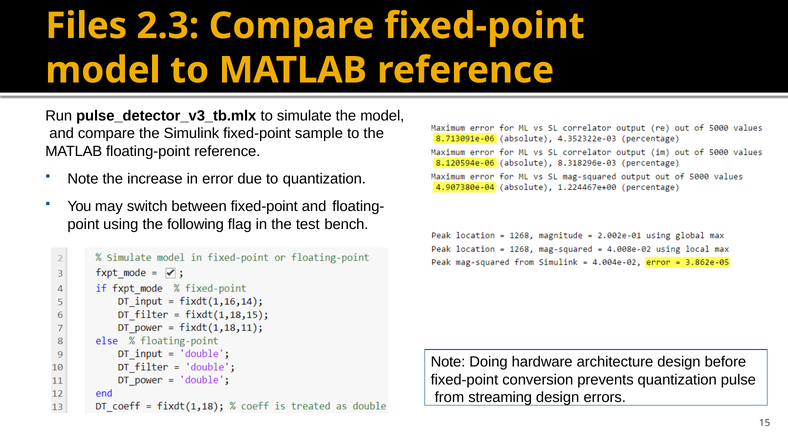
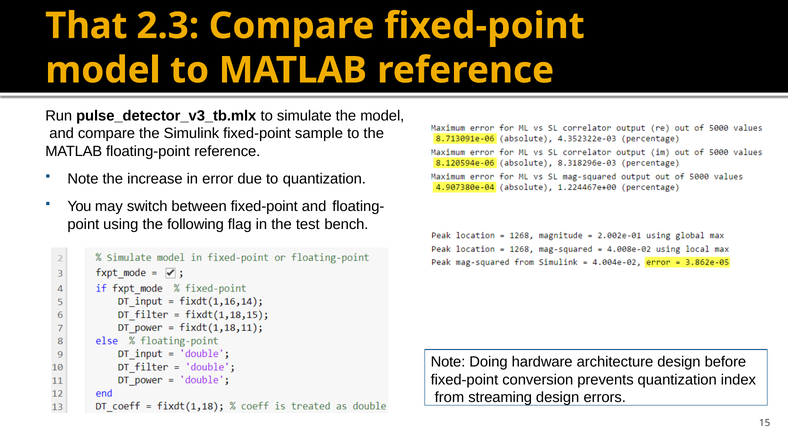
Files: Files -> That
pulse: pulse -> index
